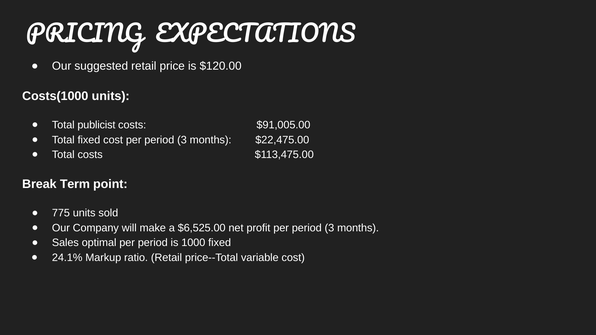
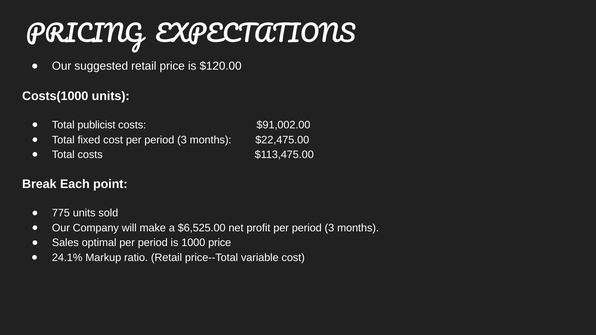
$91,005.00: $91,005.00 -> $91,002.00
Term: Term -> Each
1000 fixed: fixed -> price
